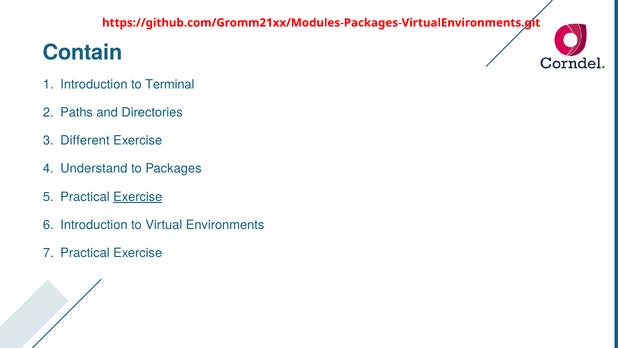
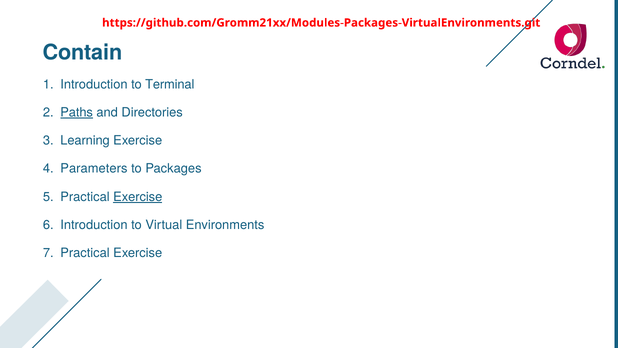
Paths underline: none -> present
Different: Different -> Learning
Understand: Understand -> Parameters
